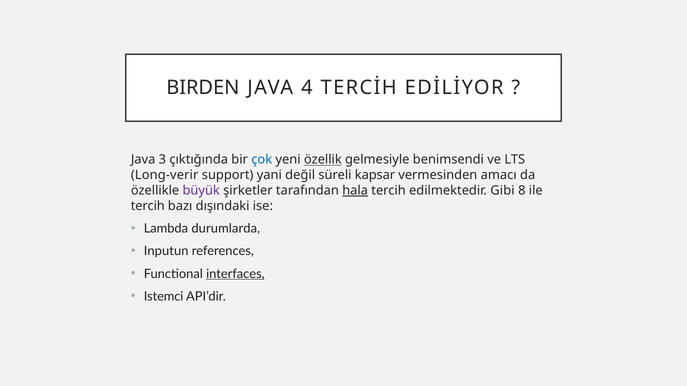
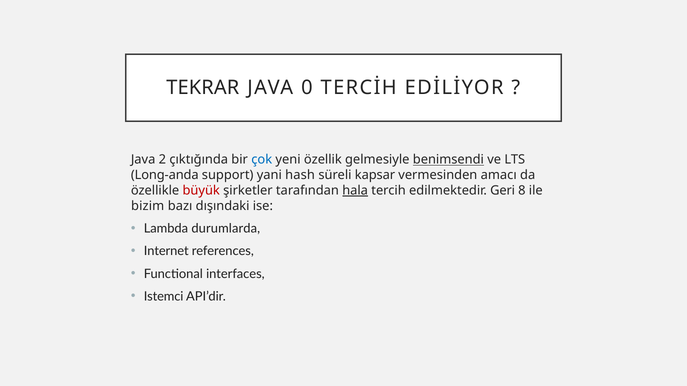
BIRDEN: BIRDEN -> TEKRAR
4: 4 -> 0
3: 3 -> 2
özellik underline: present -> none
benimsendi underline: none -> present
Long-verir: Long-verir -> Long-anda
değil: değil -> hash
büyük colour: purple -> red
Gibi: Gibi -> Geri
tercih at (148, 206): tercih -> bizim
Inputun: Inputun -> Internet
interfaces underline: present -> none
